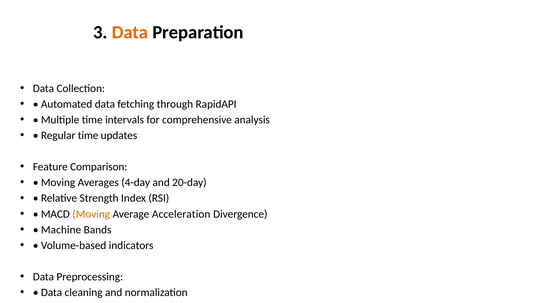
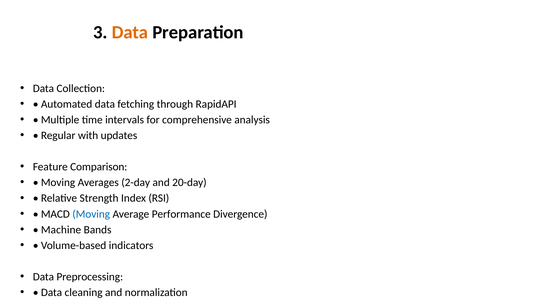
Regular time: time -> with
4-day: 4-day -> 2-day
Moving at (91, 214) colour: orange -> blue
Acceleration: Acceleration -> Performance
